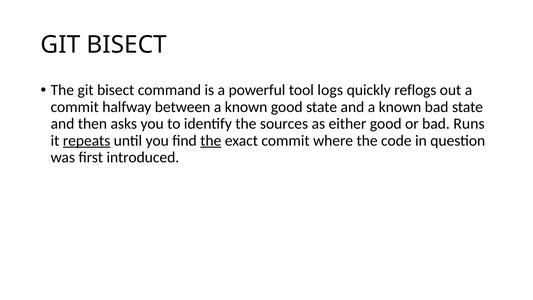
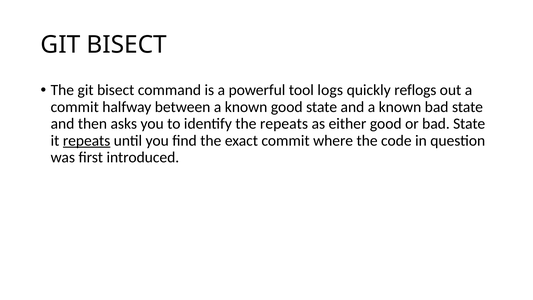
the sources: sources -> repeats
or bad Runs: Runs -> State
the at (211, 140) underline: present -> none
